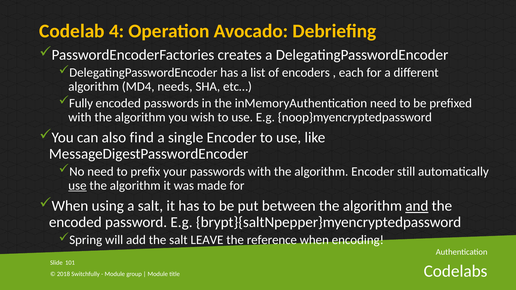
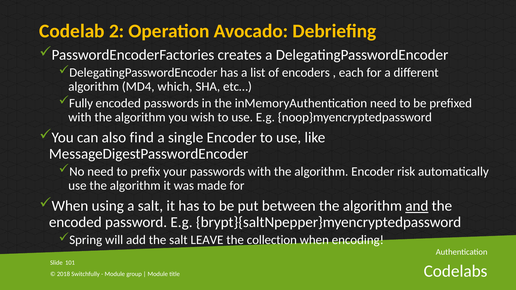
4: 4 -> 2
needs: needs -> which
still: still -> risk
use at (77, 186) underline: present -> none
reference: reference -> collection
